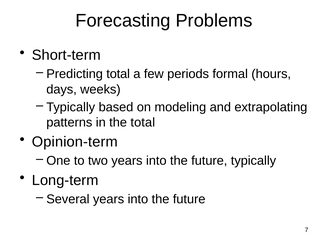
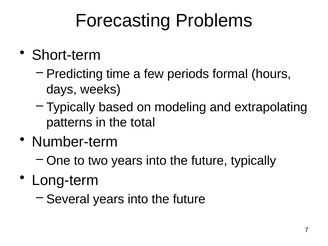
Predicting total: total -> time
Opinion-term: Opinion-term -> Number-term
